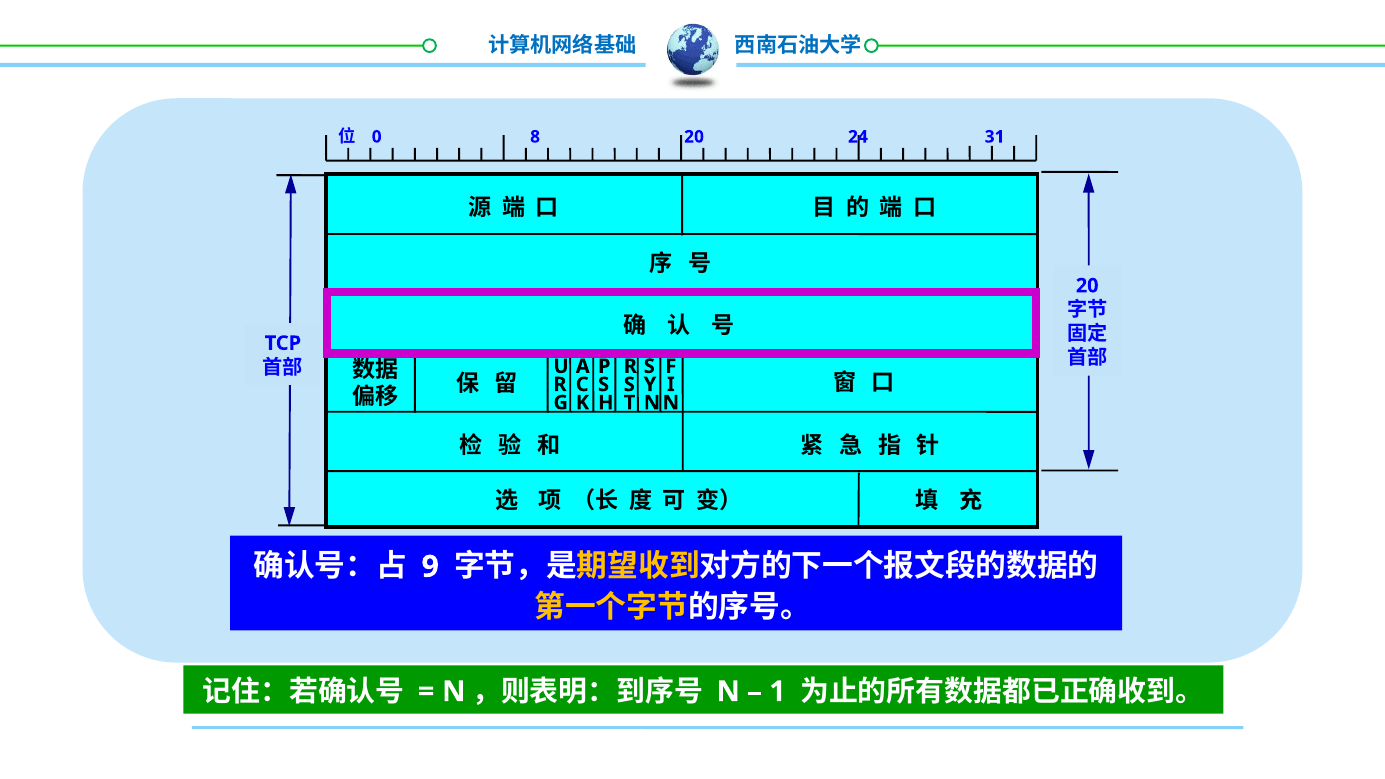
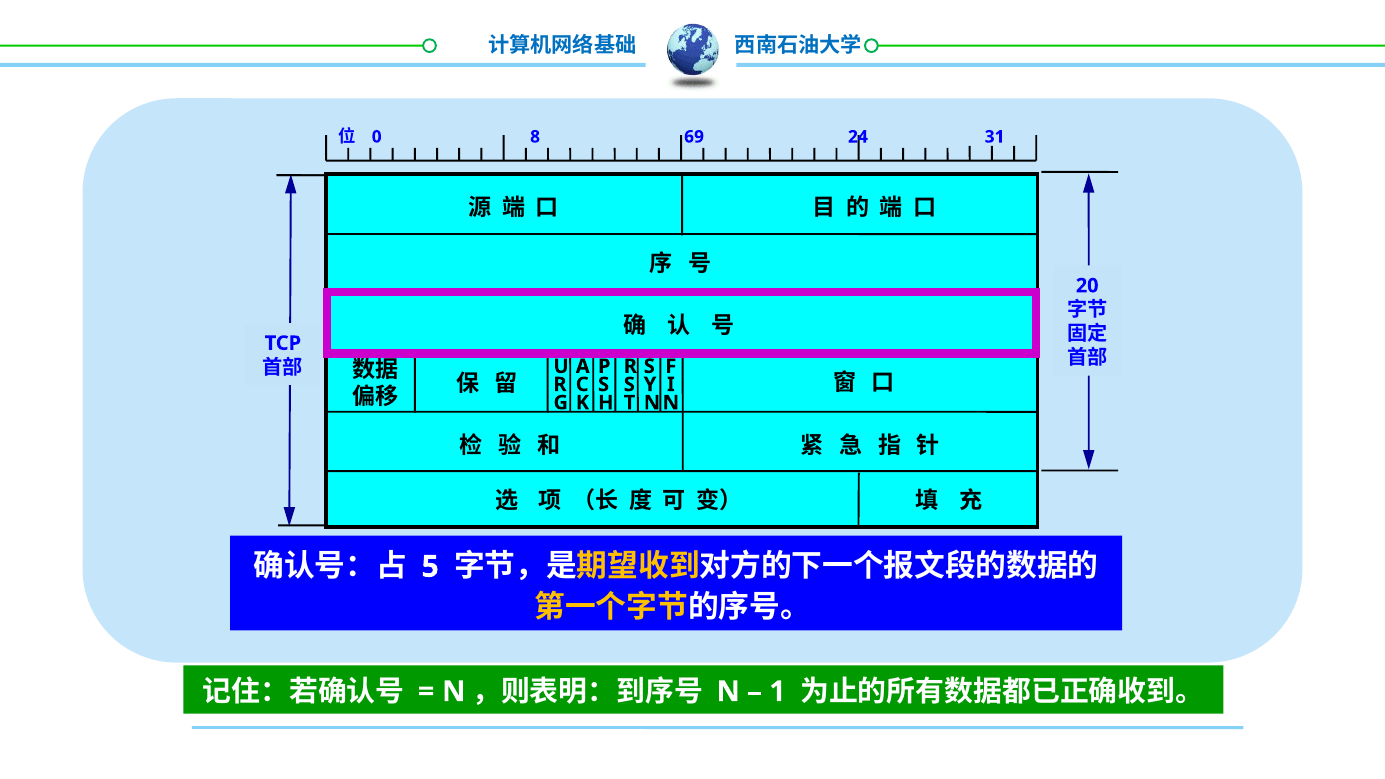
8 20: 20 -> 69
9: 9 -> 5
